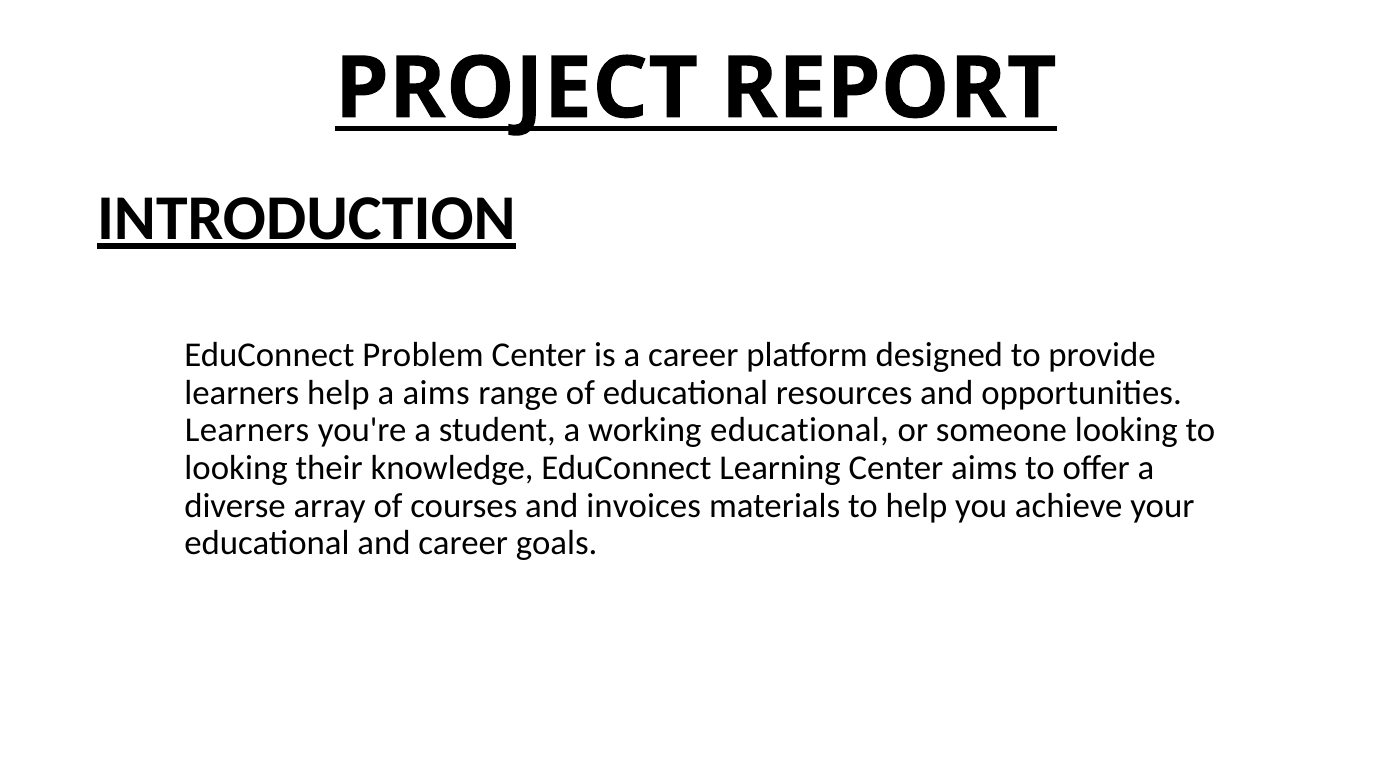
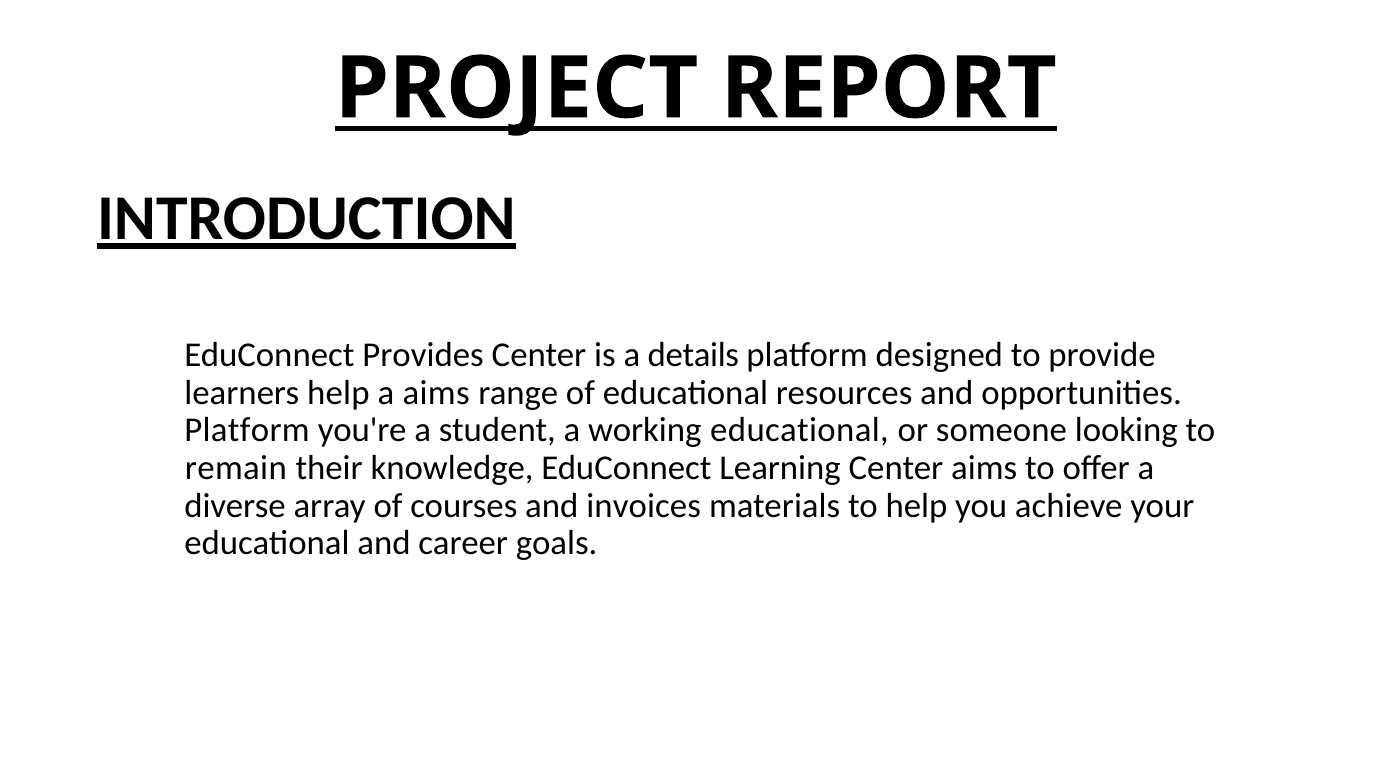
Problem: Problem -> Provides
a career: career -> details
Learners at (247, 430): Learners -> Platform
looking at (236, 468): looking -> remain
